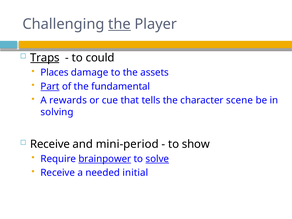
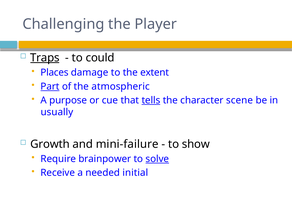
the at (119, 24) underline: present -> none
assets: assets -> extent
fundamental: fundamental -> atmospheric
rewards: rewards -> purpose
tells underline: none -> present
solving: solving -> usually
Receive at (50, 144): Receive -> Growth
mini-period: mini-period -> mini-failure
brainpower underline: present -> none
